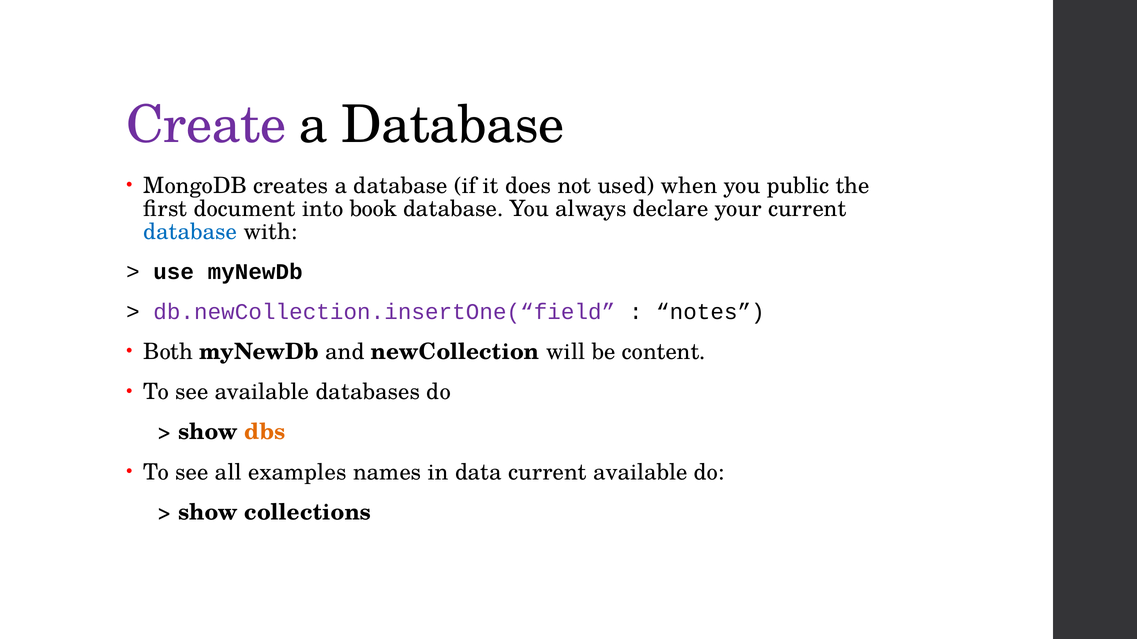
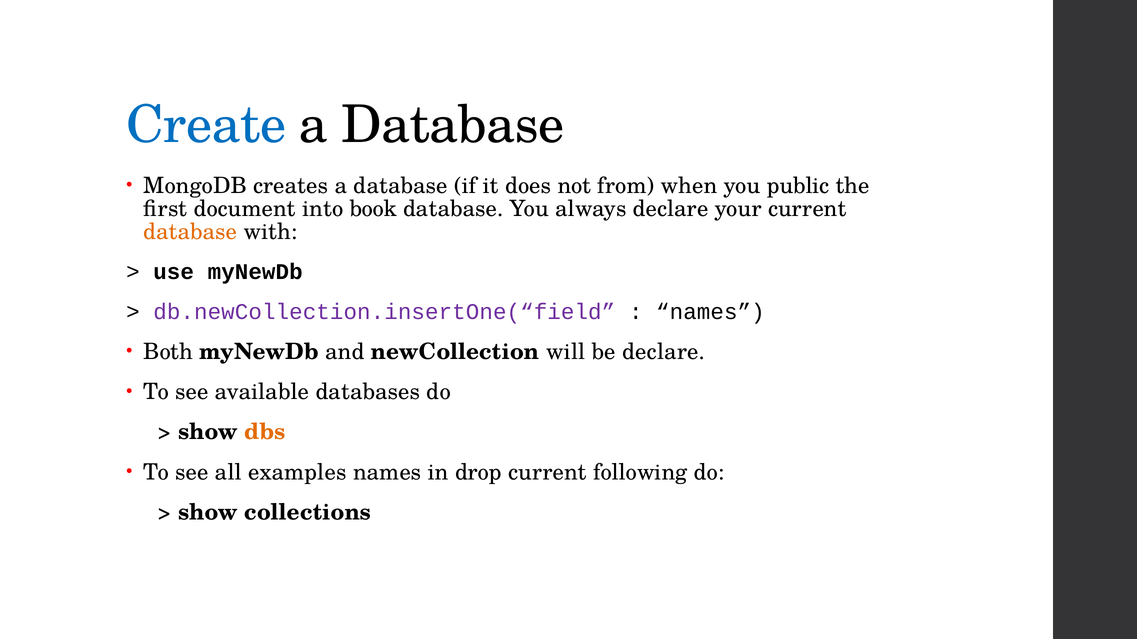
Create colour: purple -> blue
used: used -> from
database at (190, 232) colour: blue -> orange
notes at (710, 312): notes -> names
be content: content -> declare
data: data -> drop
current available: available -> following
